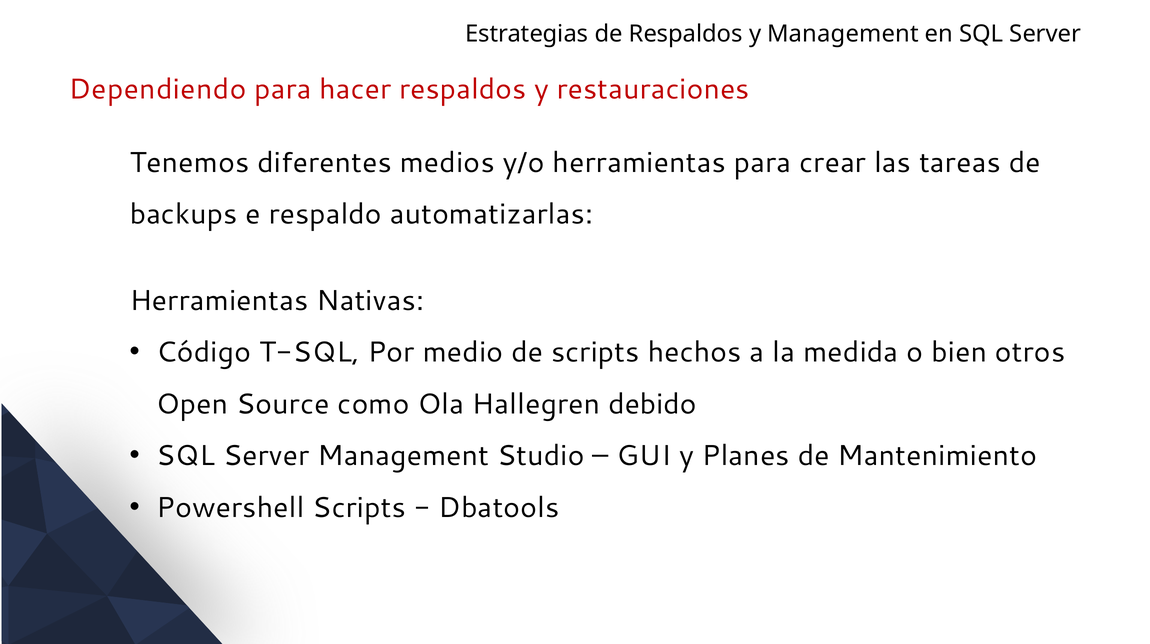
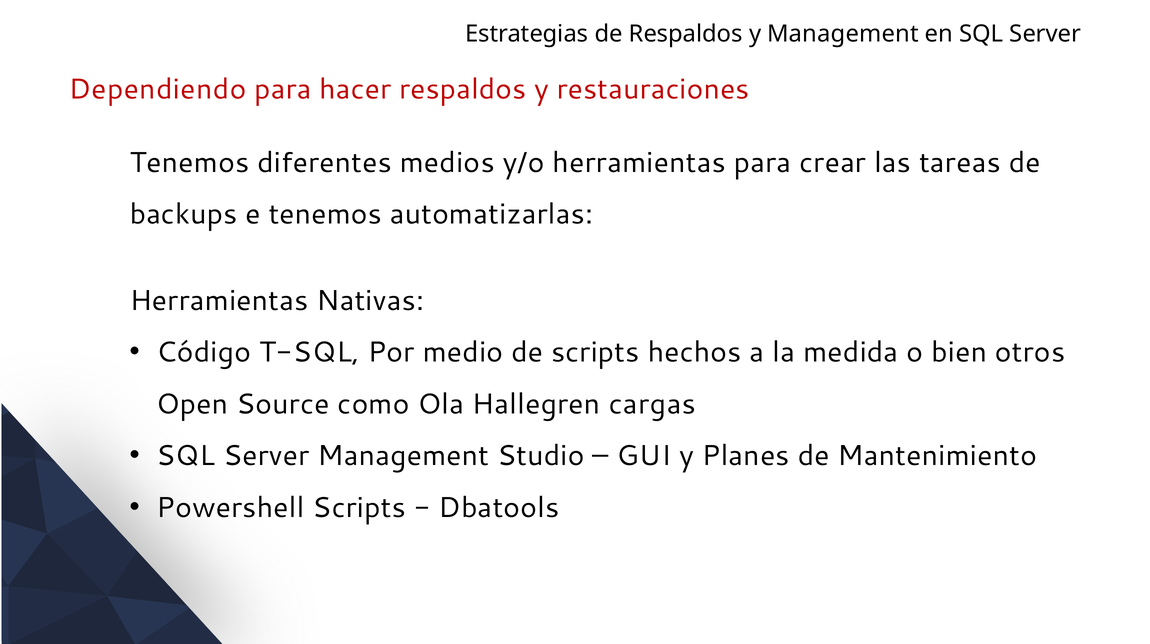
e respaldo: respaldo -> tenemos
debido: debido -> cargas
